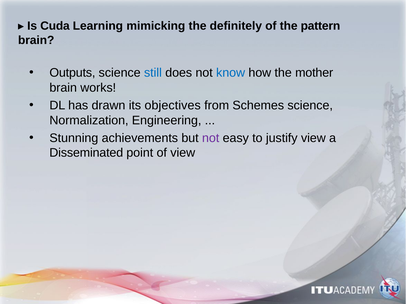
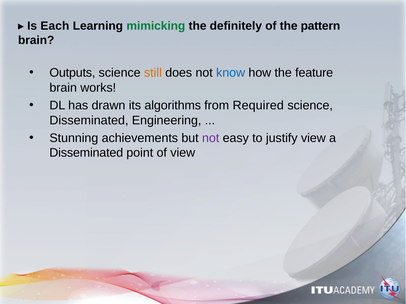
Cuda: Cuda -> Each
mimicking colour: black -> green
still colour: blue -> orange
mother: mother -> feature
objectives: objectives -> algorithms
Schemes: Schemes -> Required
Normalization at (89, 120): Normalization -> Disseminated
